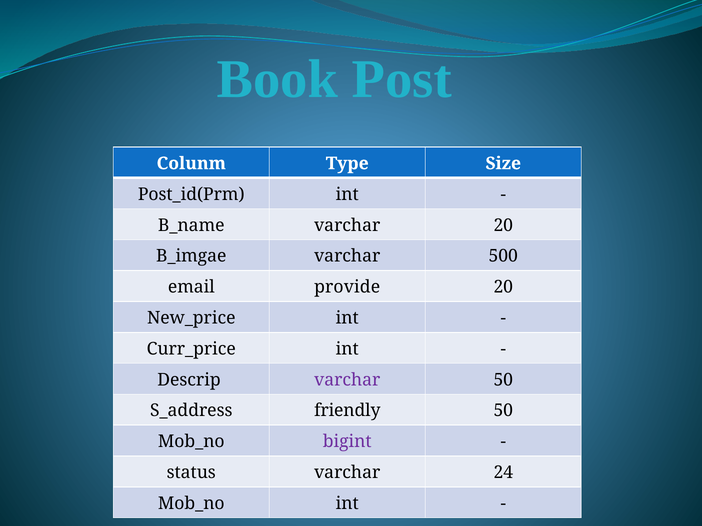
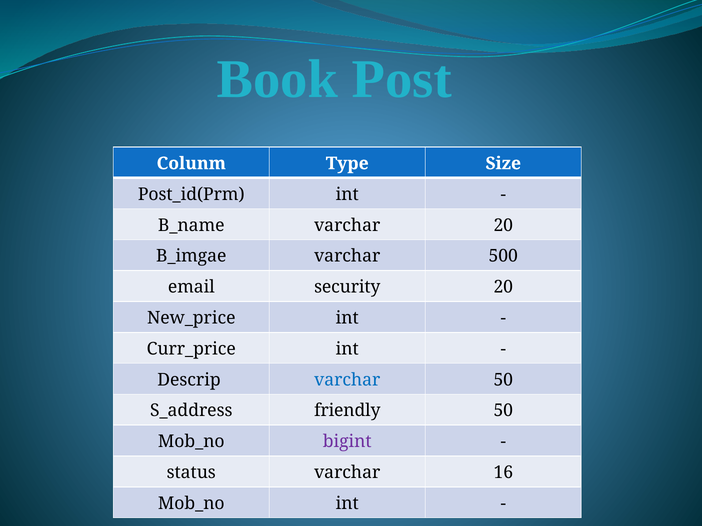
provide: provide -> security
varchar at (347, 380) colour: purple -> blue
24: 24 -> 16
